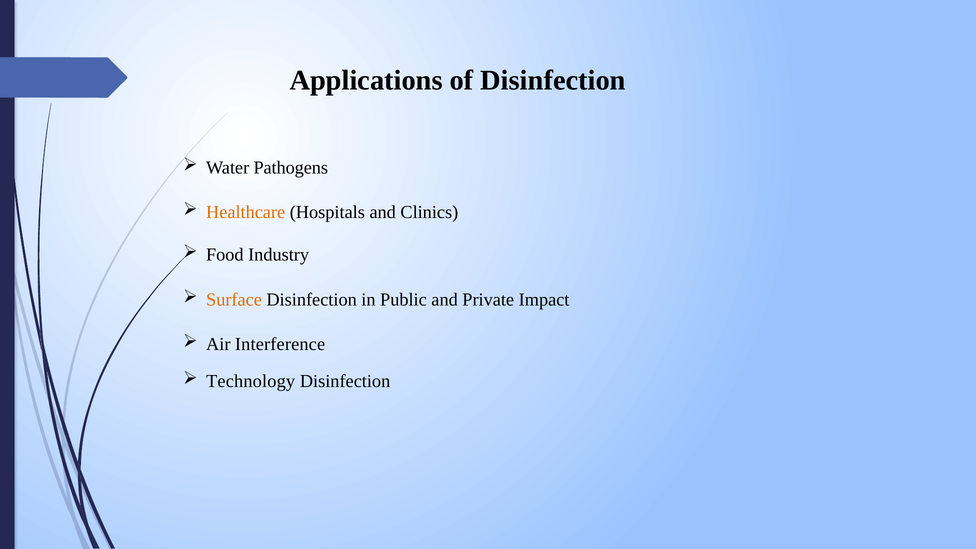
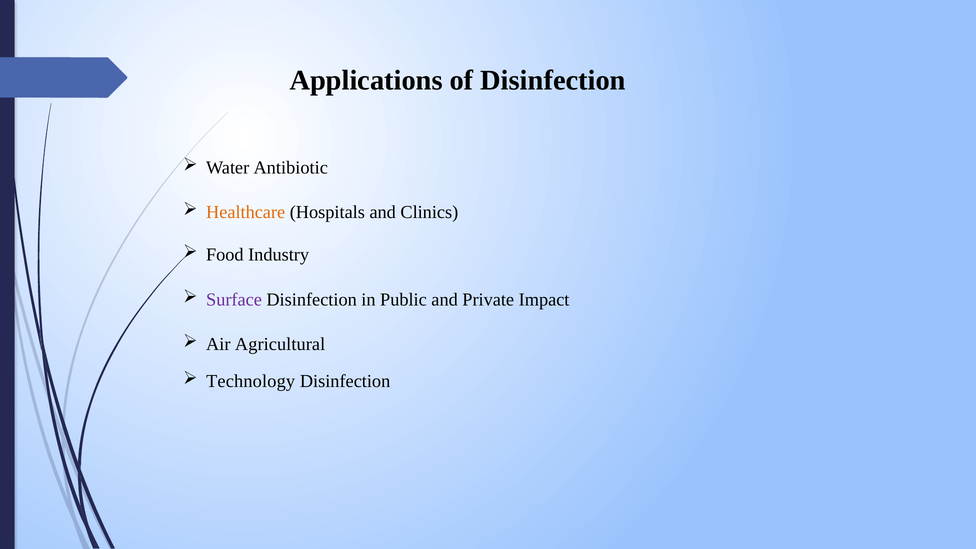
Pathogens: Pathogens -> Antibiotic
Surface colour: orange -> purple
Interference: Interference -> Agricultural
